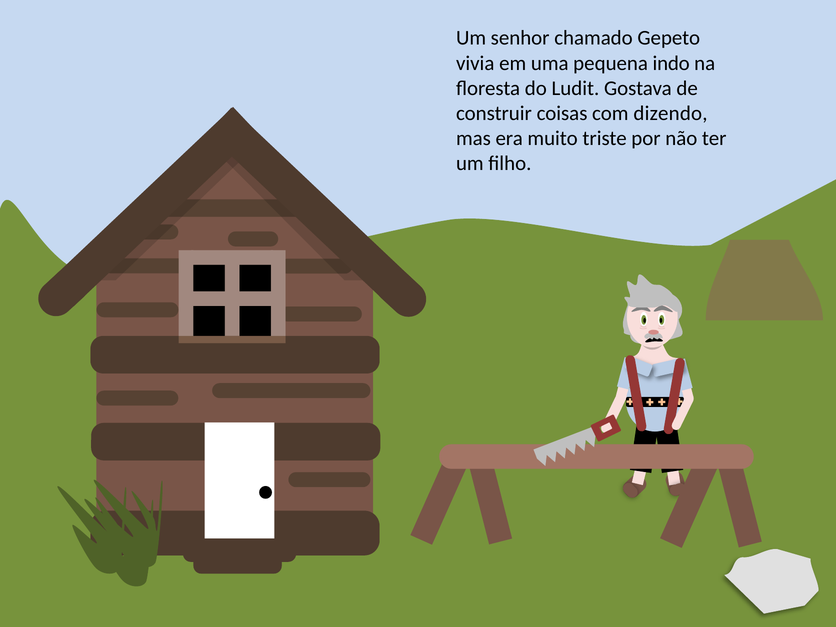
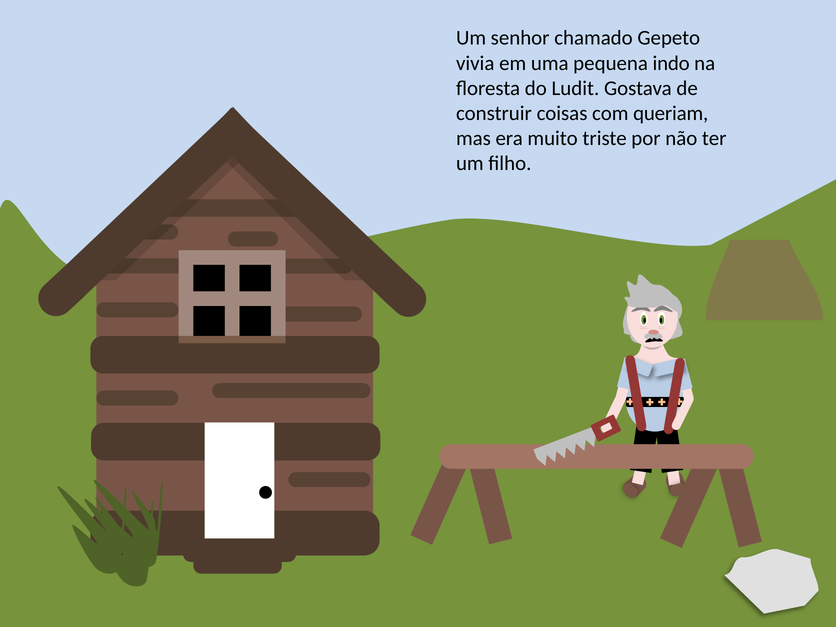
dizendo: dizendo -> queriam
